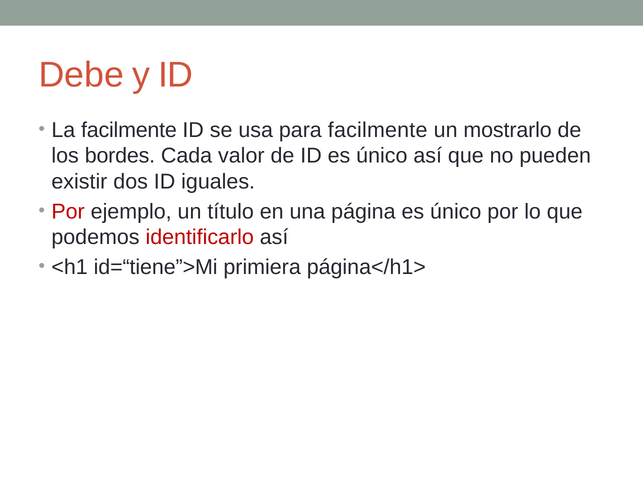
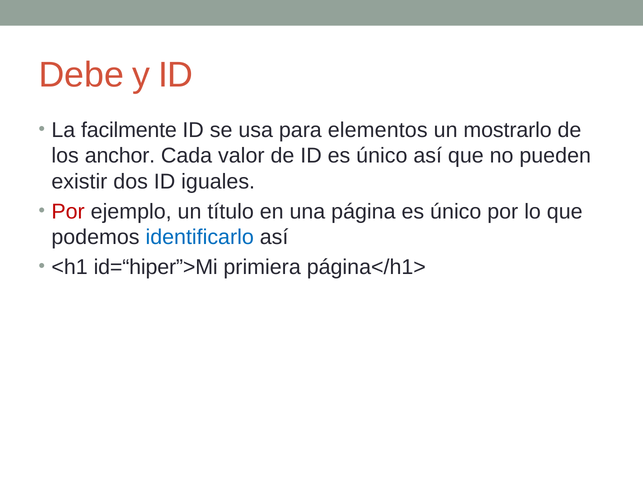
para facilmente: facilmente -> elementos
bordes: bordes -> anchor
identificarlo colour: red -> blue
id=“tiene”>Mi: id=“tiene”>Mi -> id=“hiper”>Mi
